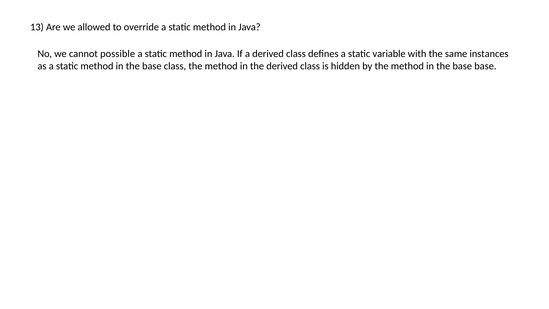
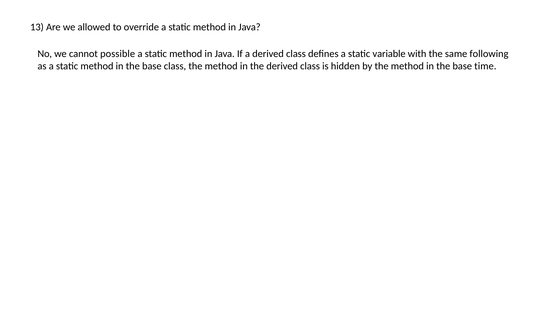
instances: instances -> following
base base: base -> time
